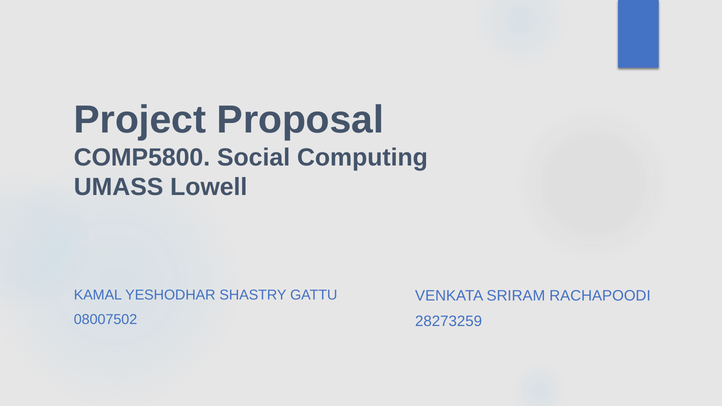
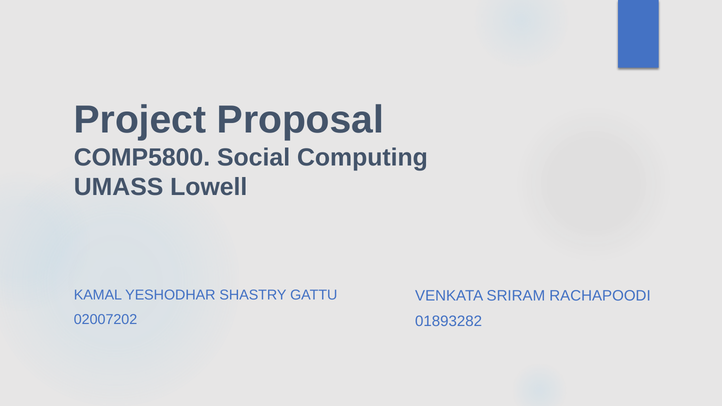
08007502: 08007502 -> 02007202
28273259: 28273259 -> 01893282
